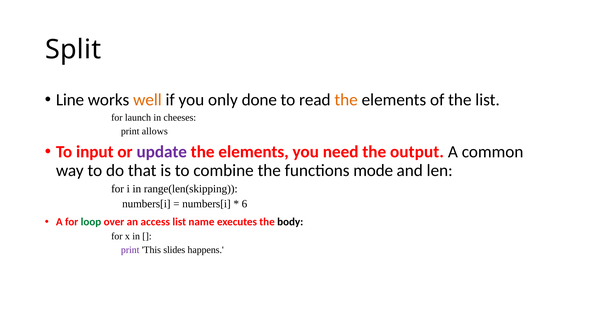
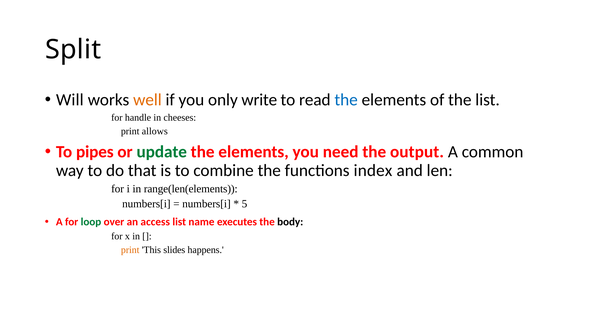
Line: Line -> Will
done: done -> write
the at (346, 100) colour: orange -> blue
launch: launch -> handle
input: input -> pipes
update colour: purple -> green
mode: mode -> index
range(len(skipping: range(len(skipping -> range(len(elements
6: 6 -> 5
print at (130, 249) colour: purple -> orange
